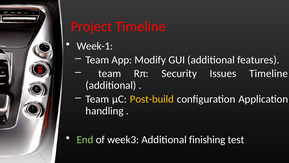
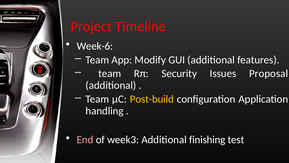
Week-1: Week-1 -> Week-6
Issues Timeline: Timeline -> Proposal
End colour: light green -> pink
